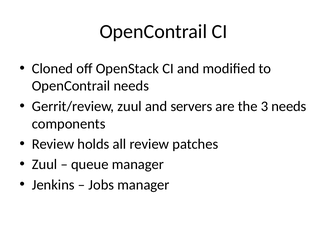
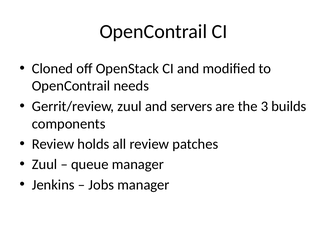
3 needs: needs -> builds
